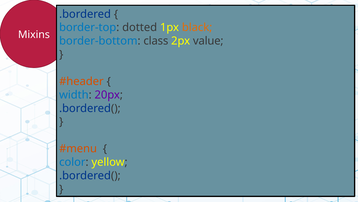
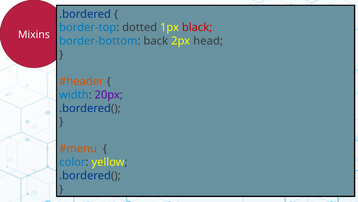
black colour: orange -> red
class: class -> back
value: value -> head
